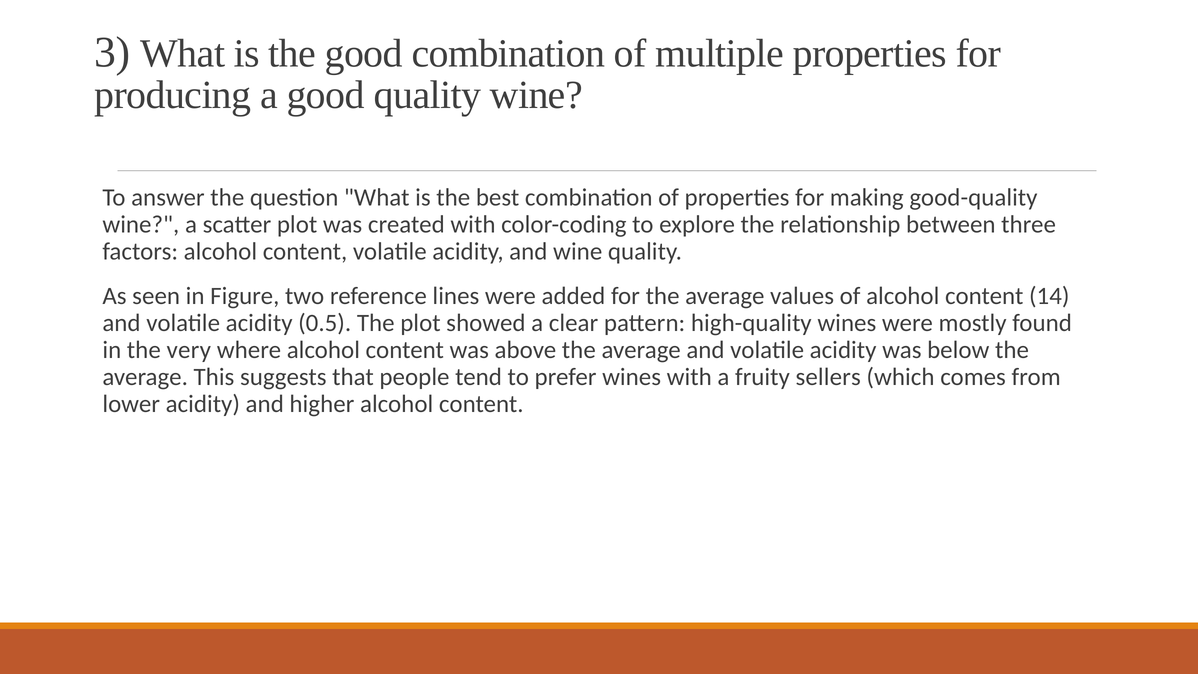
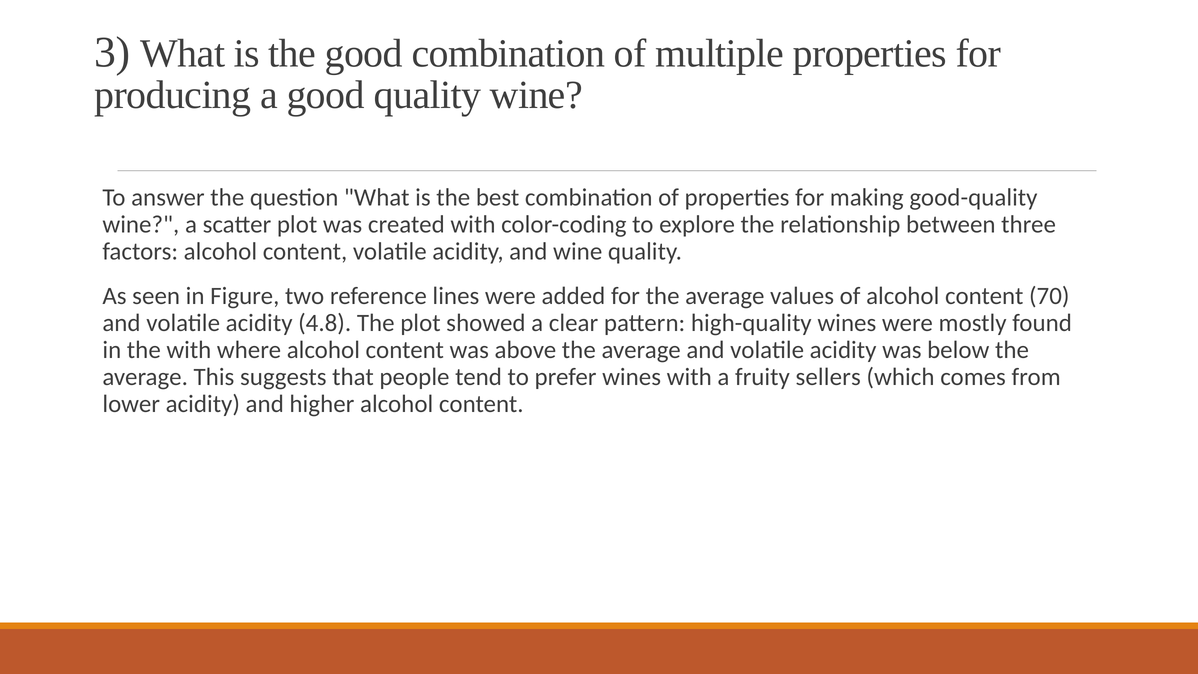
14: 14 -> 70
0.5: 0.5 -> 4.8
the very: very -> with
